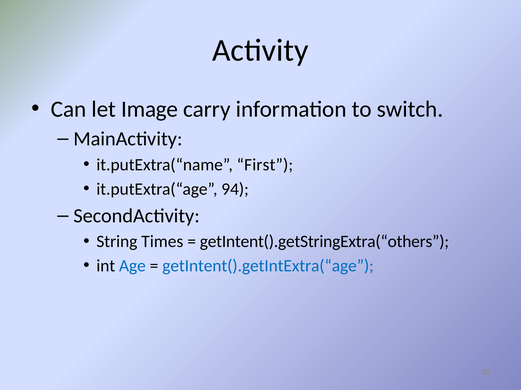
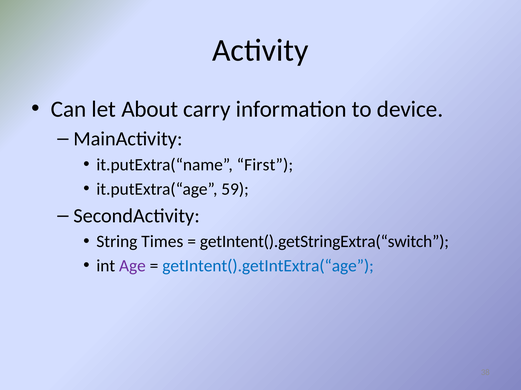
Image: Image -> About
switch: switch -> device
94: 94 -> 59
getIntent().getStringExtra(“others: getIntent().getStringExtra(“others -> getIntent().getStringExtra(“switch
Age colour: blue -> purple
